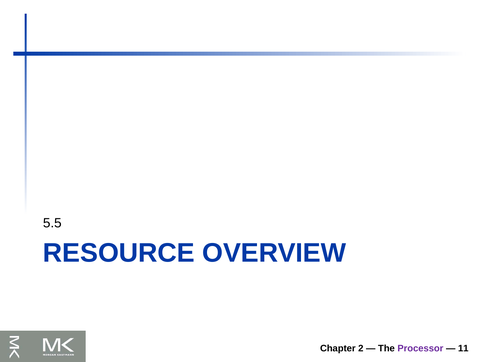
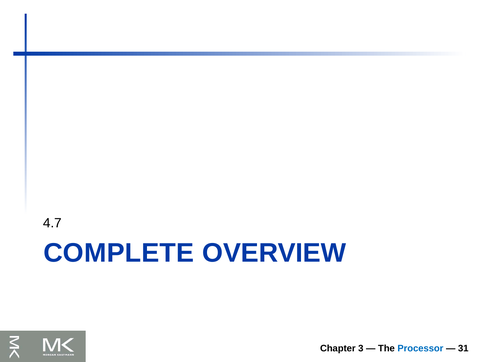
5.5: 5.5 -> 4.7
RESOURCE: RESOURCE -> COMPLETE
2: 2 -> 3
Processor colour: purple -> blue
11: 11 -> 31
